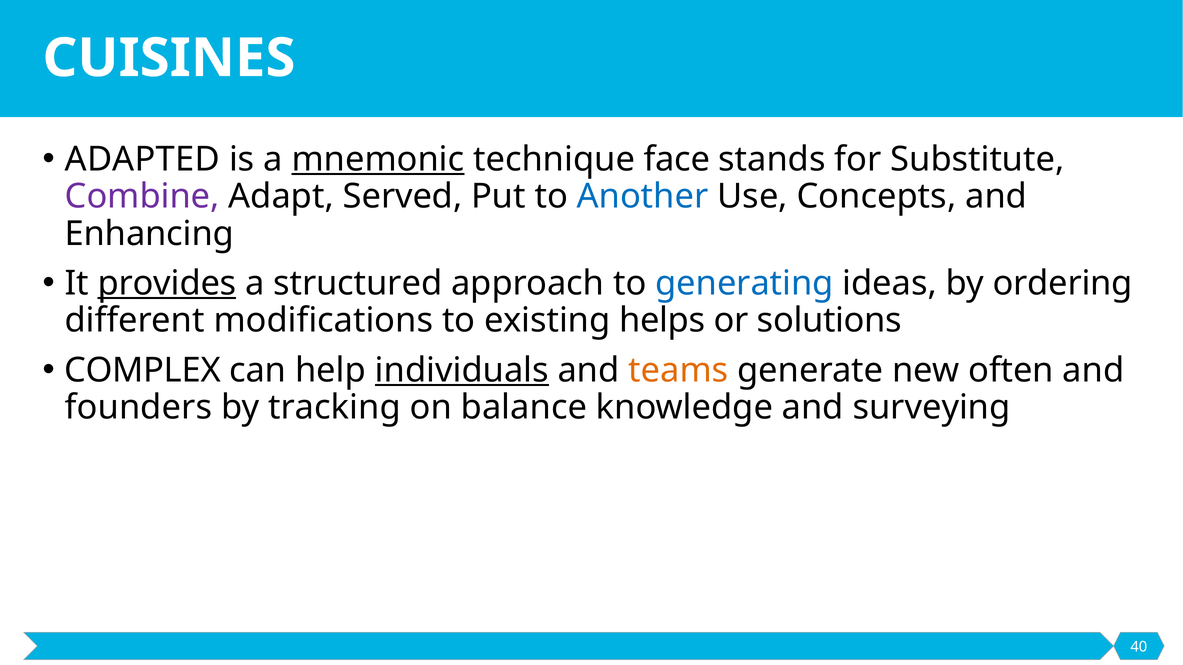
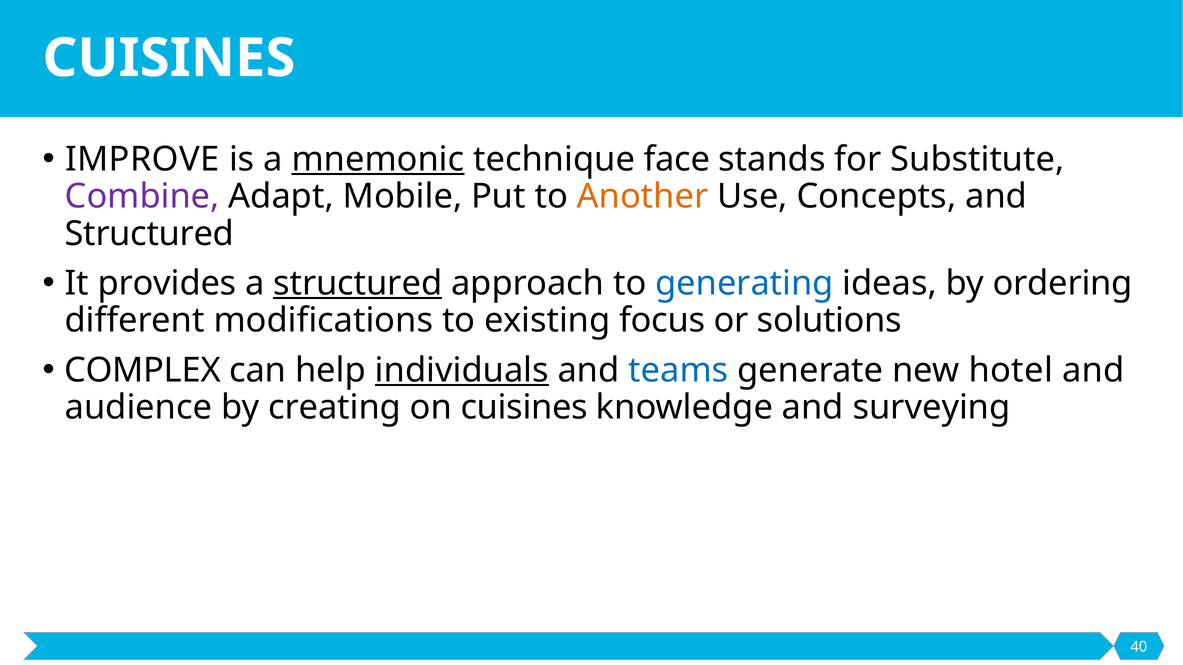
ADAPTED: ADAPTED -> IMPROVE
Served: Served -> Mobile
Another colour: blue -> orange
Enhancing at (149, 234): Enhancing -> Structured
provides underline: present -> none
structured at (358, 284) underline: none -> present
helps: helps -> focus
teams colour: orange -> blue
often: often -> hotel
founders: founders -> audience
tracking: tracking -> creating
on balance: balance -> cuisines
